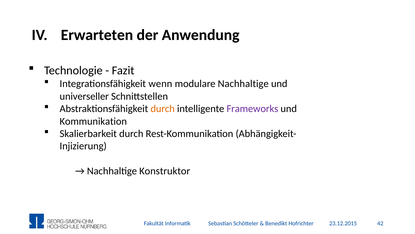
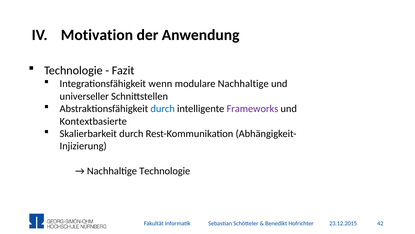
Erwarteten: Erwarteten -> Motivation
durch at (163, 109) colour: orange -> blue
Kommunikation: Kommunikation -> Kontextbasierte
Nachhaltige Konstruktor: Konstruktor -> Technologie
